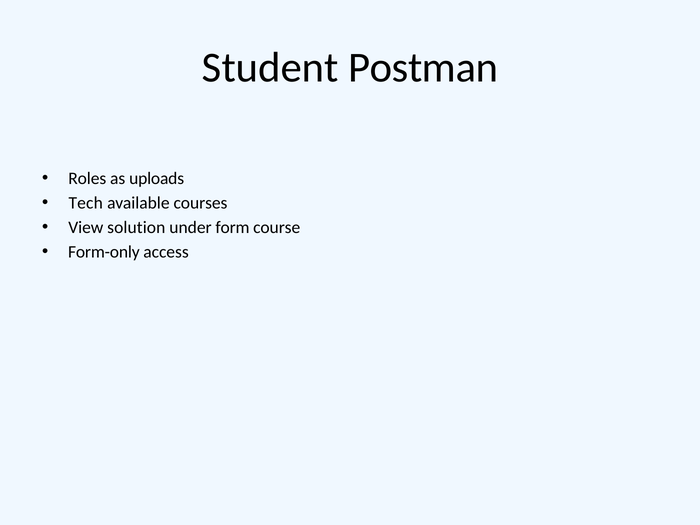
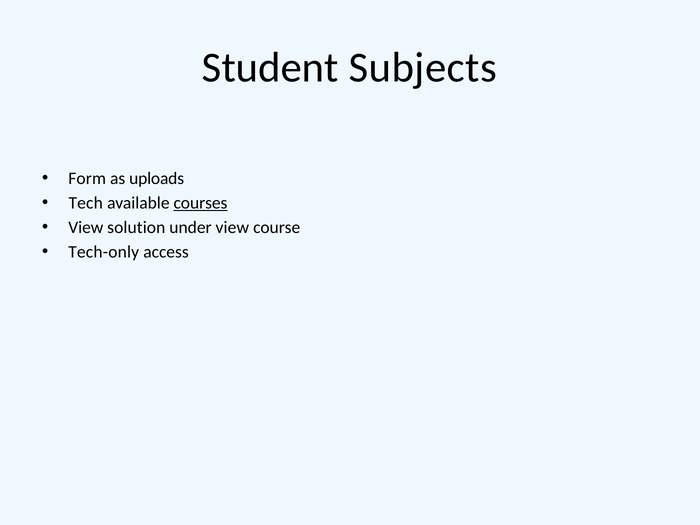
Postman: Postman -> Subjects
Roles: Roles -> Form
courses underline: none -> present
under form: form -> view
Form-only: Form-only -> Tech-only
